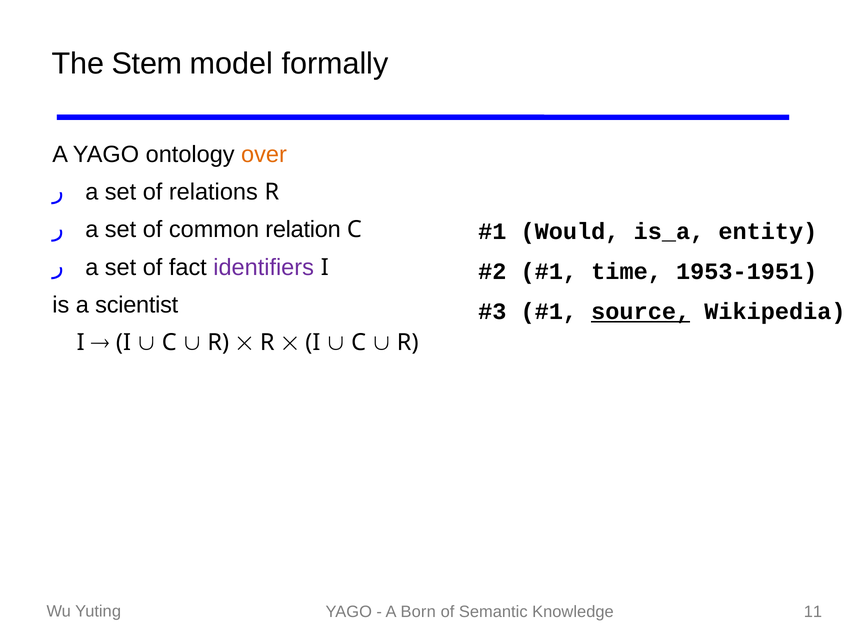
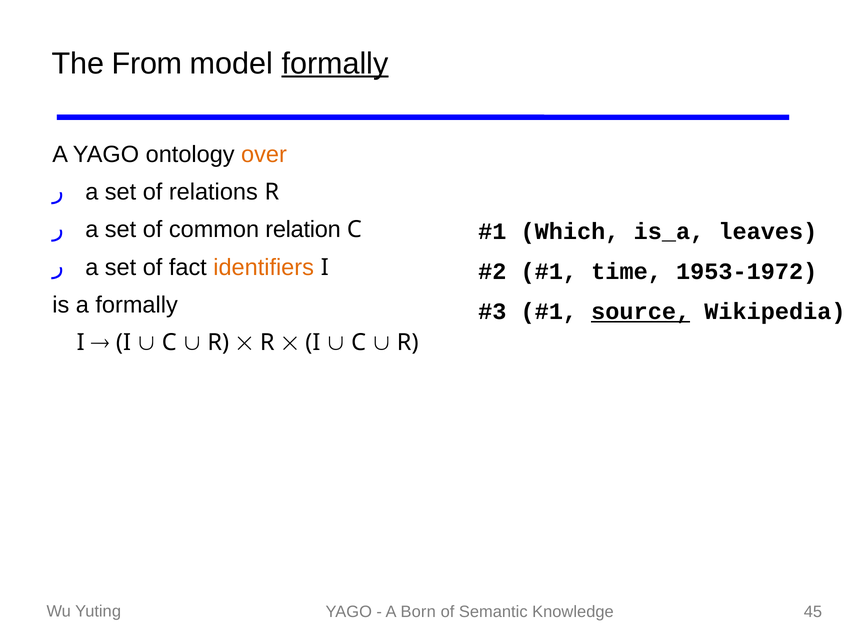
Stem: Stem -> From
formally at (335, 64) underline: none -> present
Would: Would -> Which
entity: entity -> leaves
identifiers colour: purple -> orange
1953-1951: 1953-1951 -> 1953-1972
a scientist: scientist -> formally
11: 11 -> 45
